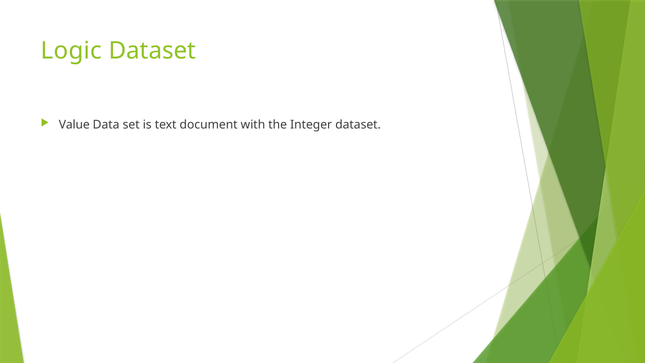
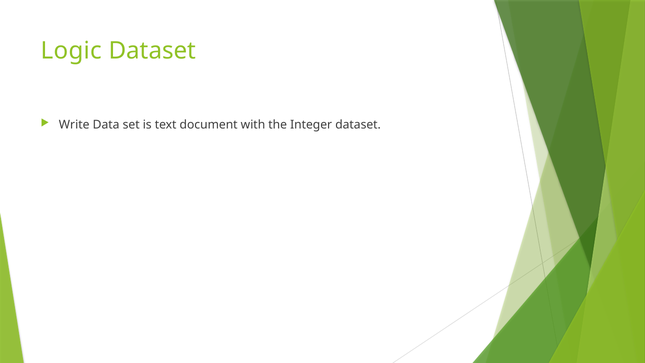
Value: Value -> Write
